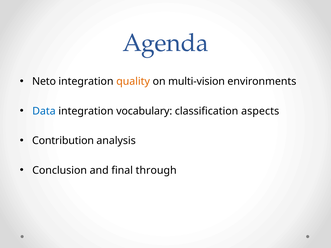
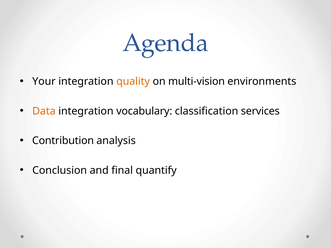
Neto: Neto -> Your
Data colour: blue -> orange
aspects: aspects -> services
through: through -> quantify
